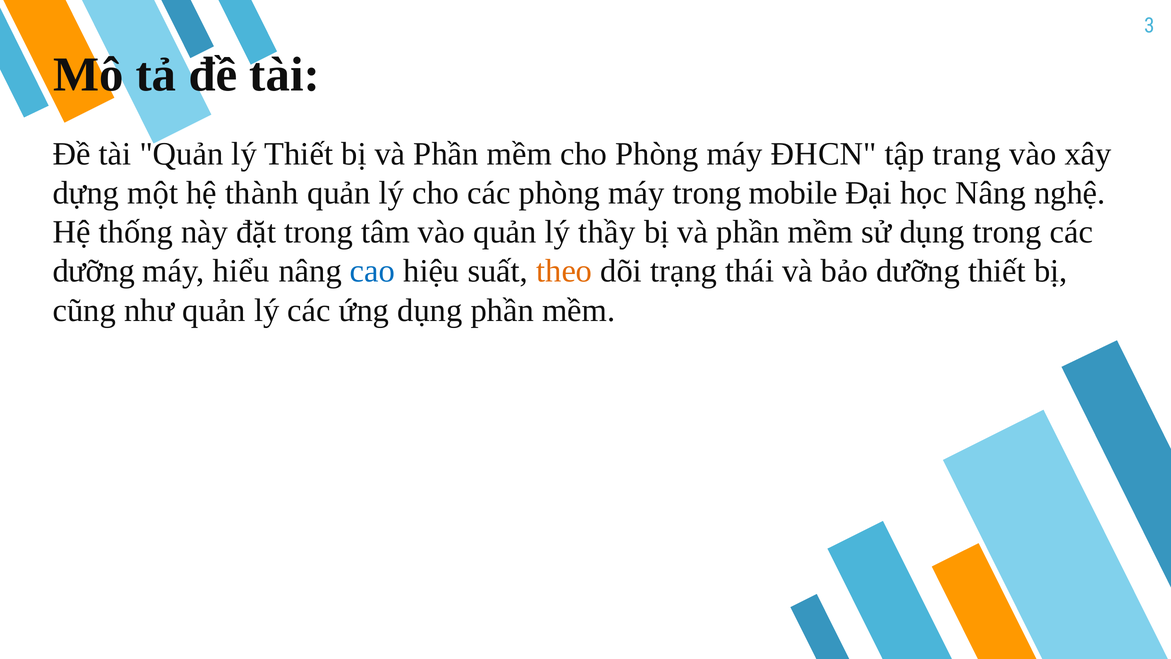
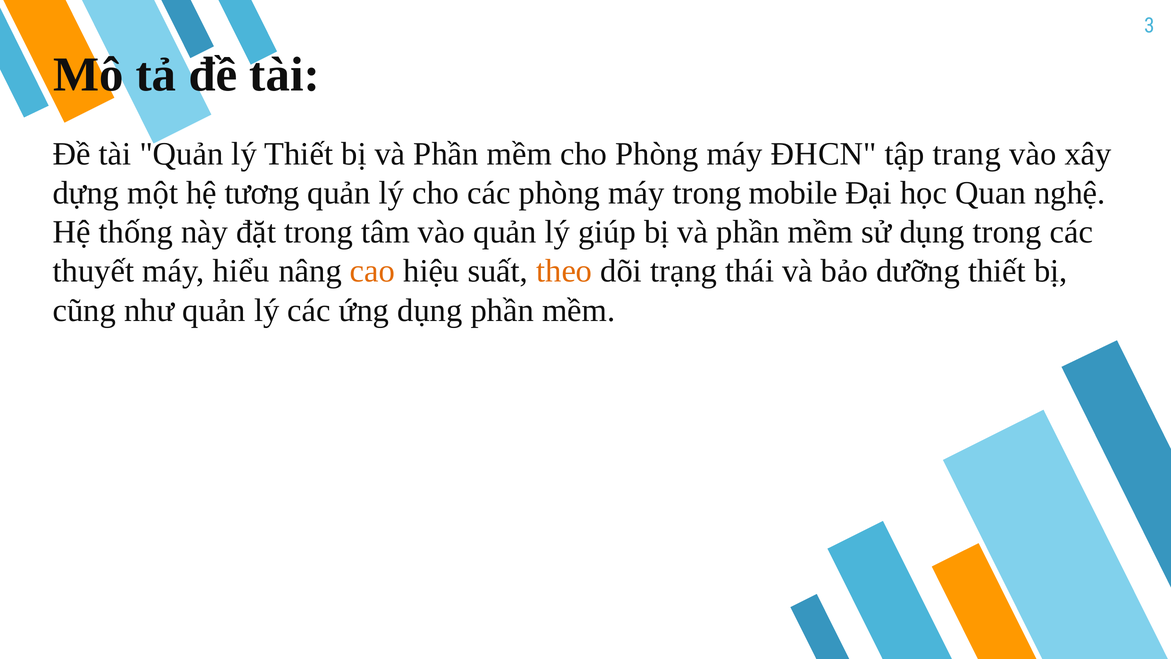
thành: thành -> tương
học Nâng: Nâng -> Quan
thầy: thầy -> giúp
dưỡng at (94, 271): dưỡng -> thuyết
cao colour: blue -> orange
